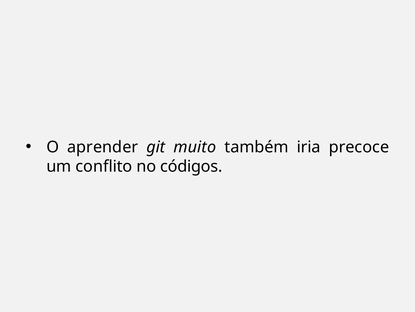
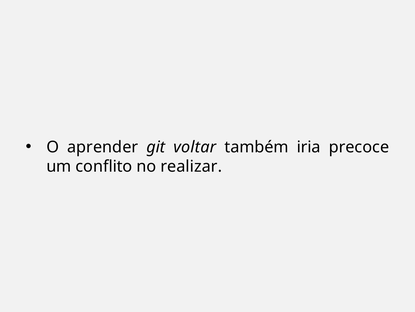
muito: muito -> voltar
códigos: códigos -> realizar
